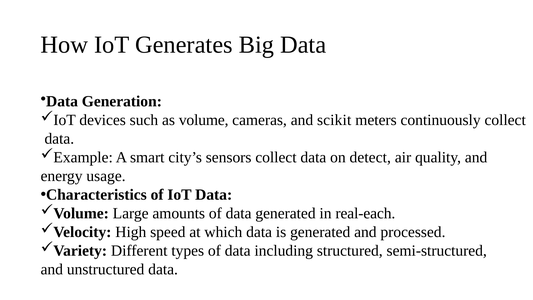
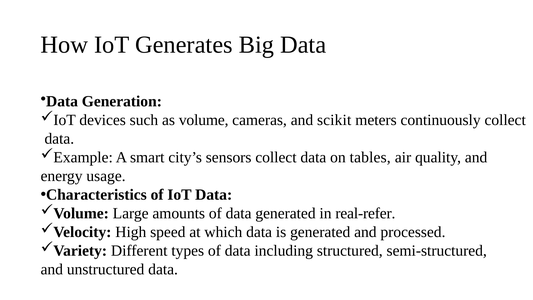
detect: detect -> tables
real-each: real-each -> real-refer
